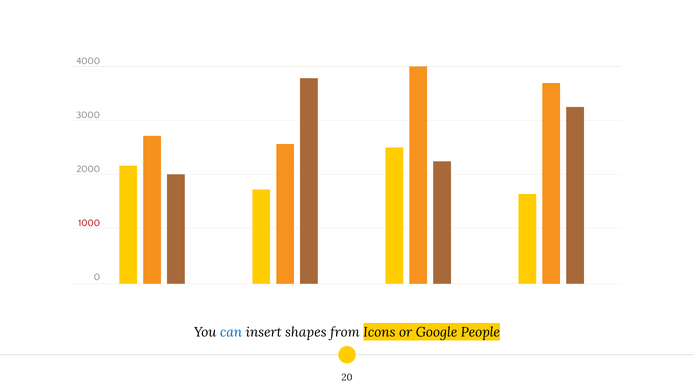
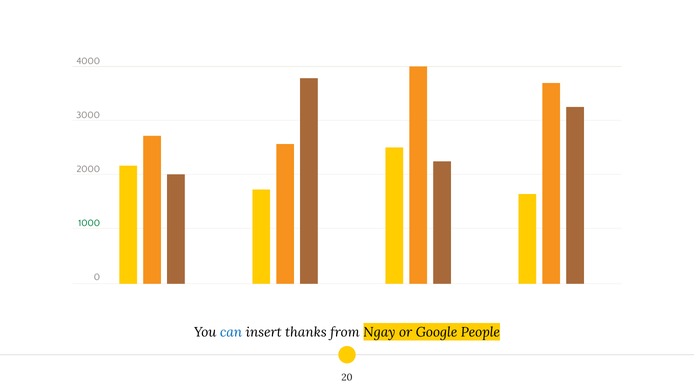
1000 colour: red -> green
shapes: shapes -> thanks
Icons: Icons -> Ngay
